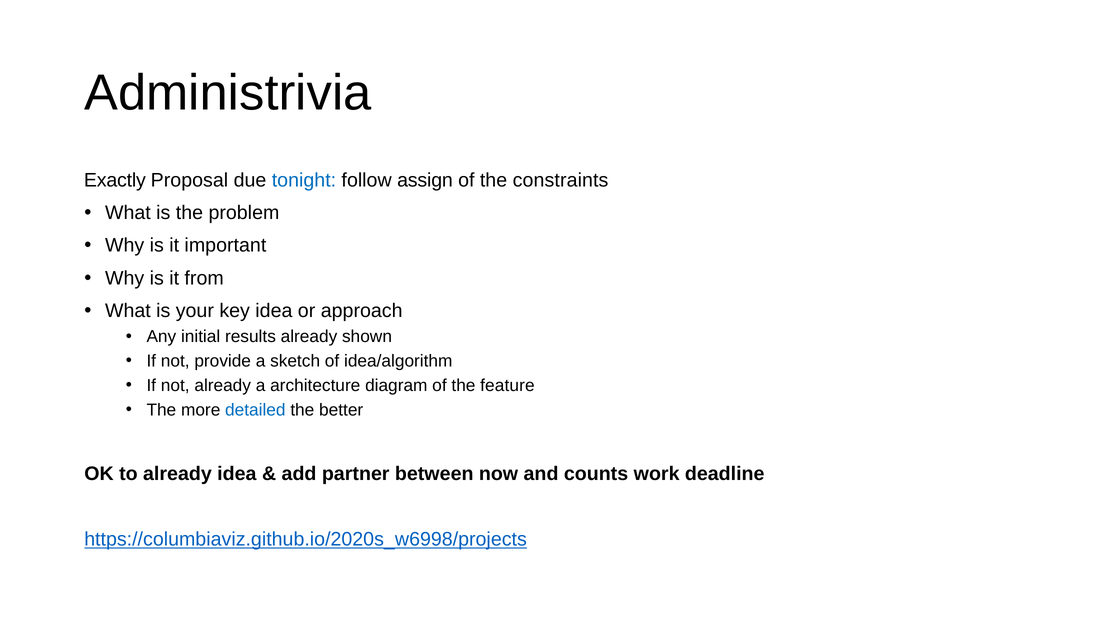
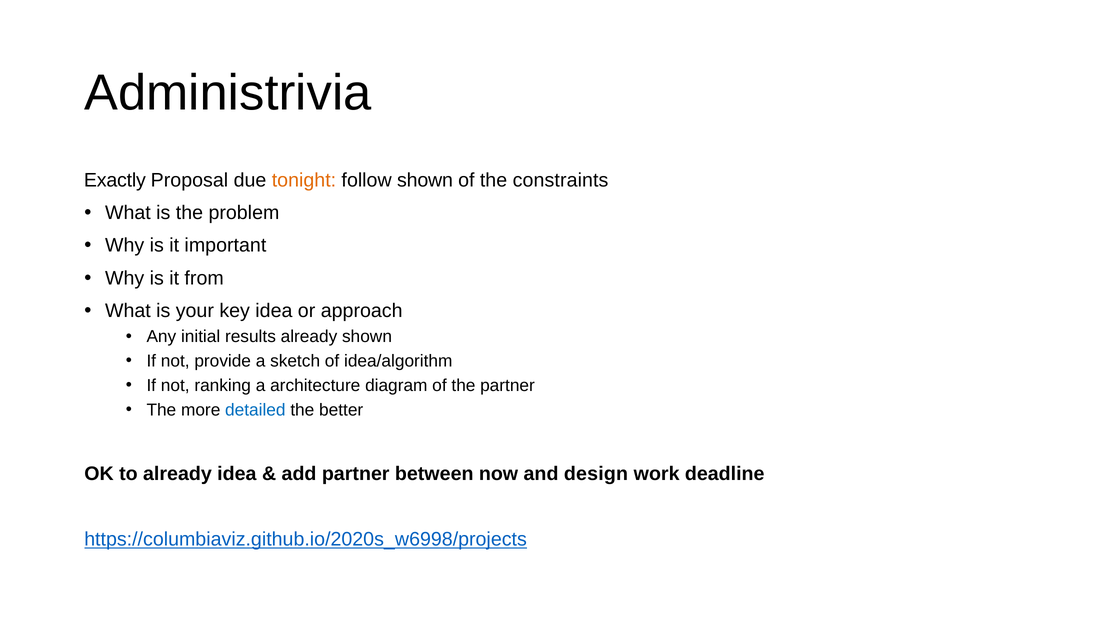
tonight colour: blue -> orange
follow assign: assign -> shown
not already: already -> ranking
the feature: feature -> partner
counts: counts -> design
